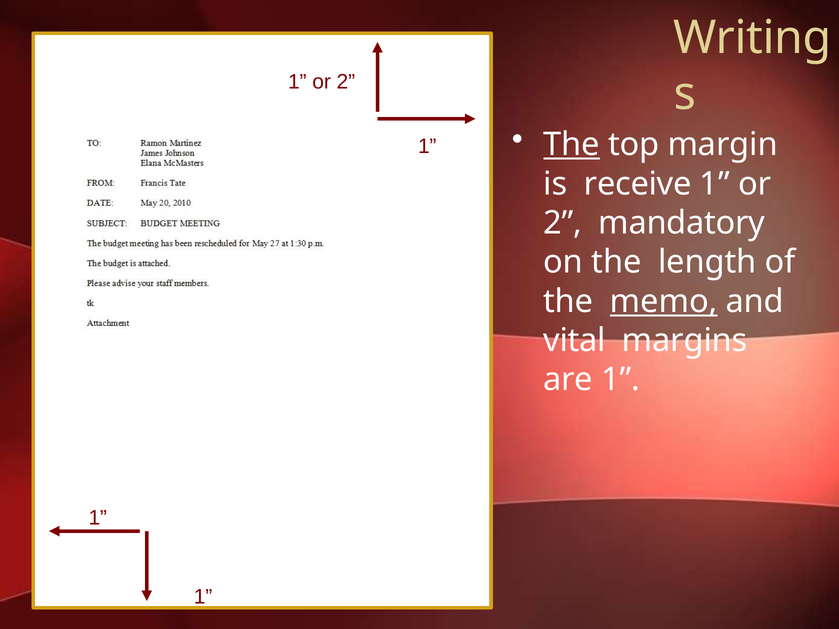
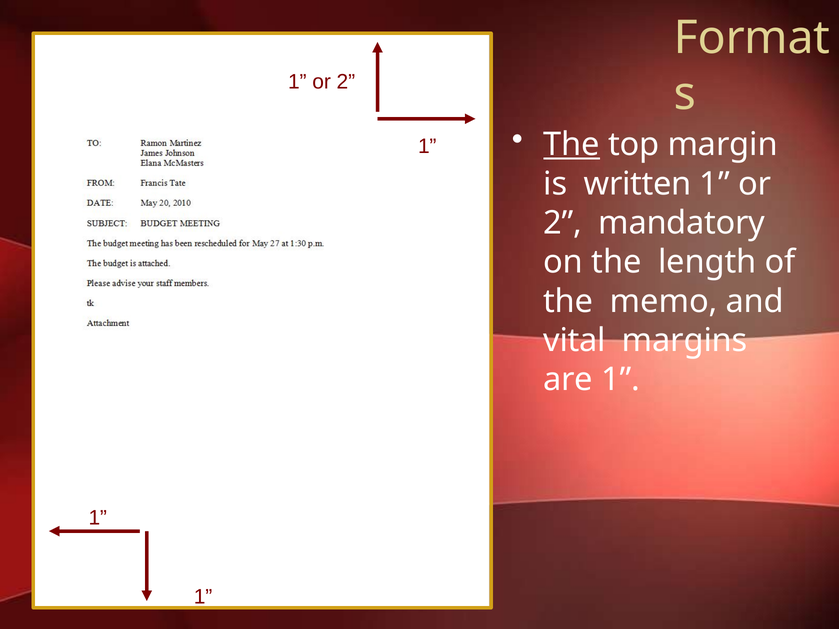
Writing: Writing -> Format
receive: receive -> written
memo underline: present -> none
